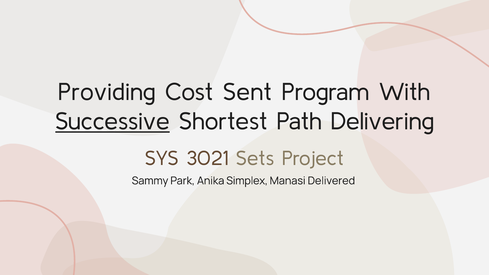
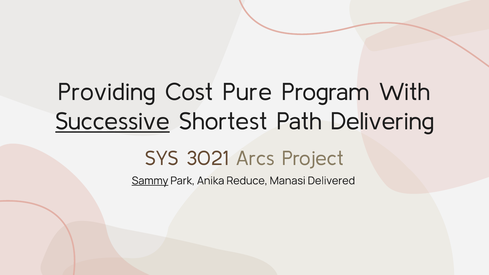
Sent: Sent -> Pure
Sets: Sets -> Arcs
Sammy underline: none -> present
Simplex: Simplex -> Reduce
